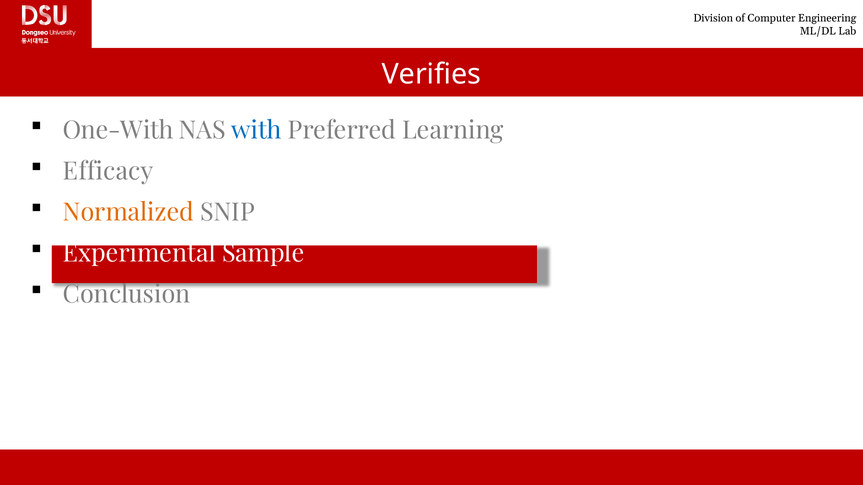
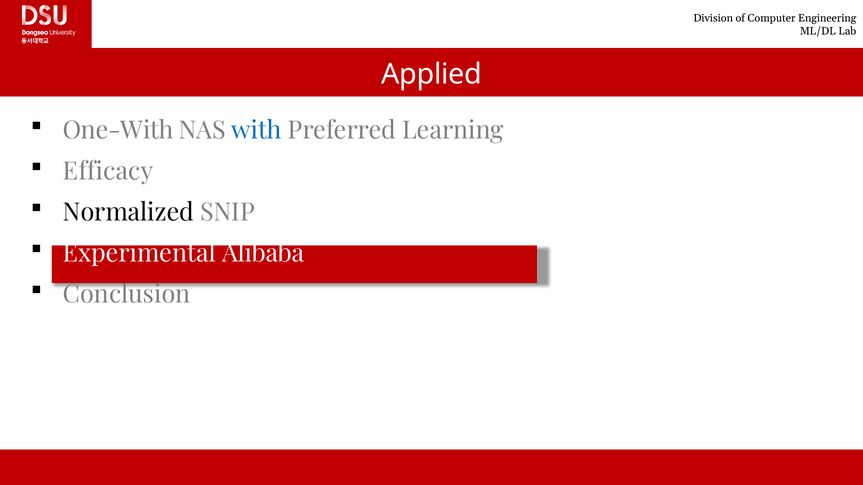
Verifies: Verifies -> Applied
Normalized colour: orange -> black
Sample: Sample -> Alibaba
